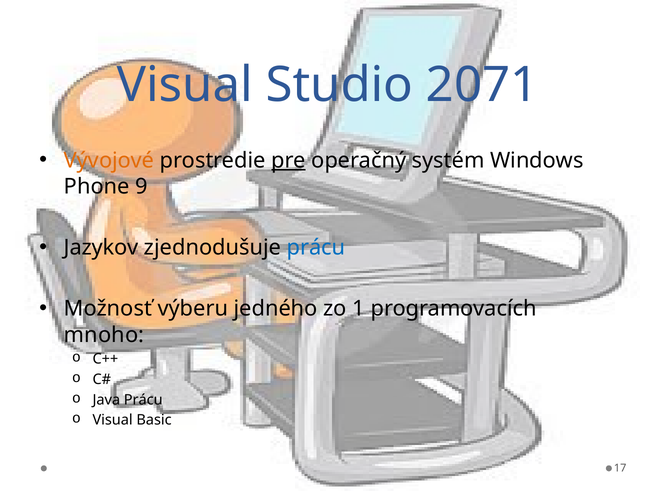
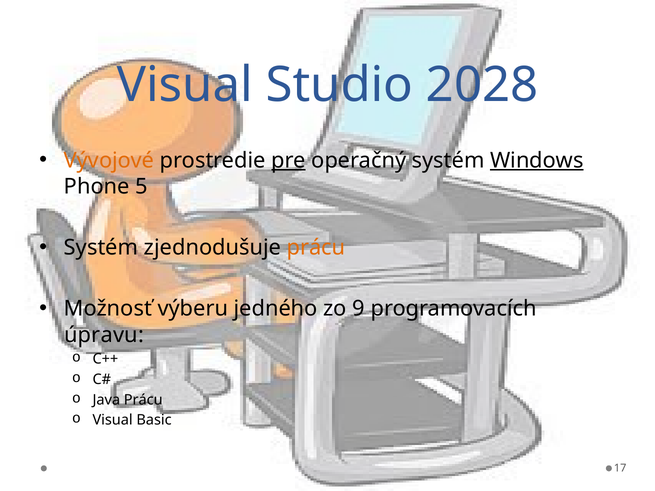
2071: 2071 -> 2028
Windows underline: none -> present
9: 9 -> 5
Jazykov at (101, 248): Jazykov -> Systém
prácu at (316, 248) colour: blue -> orange
1: 1 -> 9
mnoho: mnoho -> úpravu
